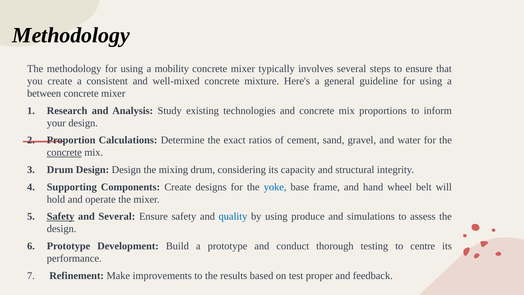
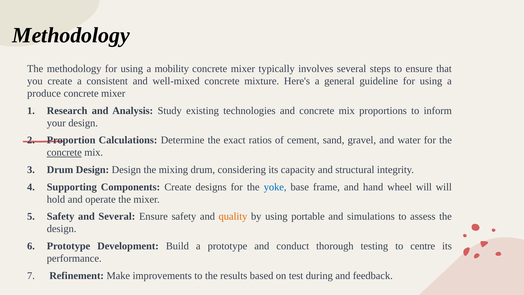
between: between -> produce
wheel belt: belt -> will
Safety at (61, 216) underline: present -> none
quality colour: blue -> orange
produce: produce -> portable
proper: proper -> during
